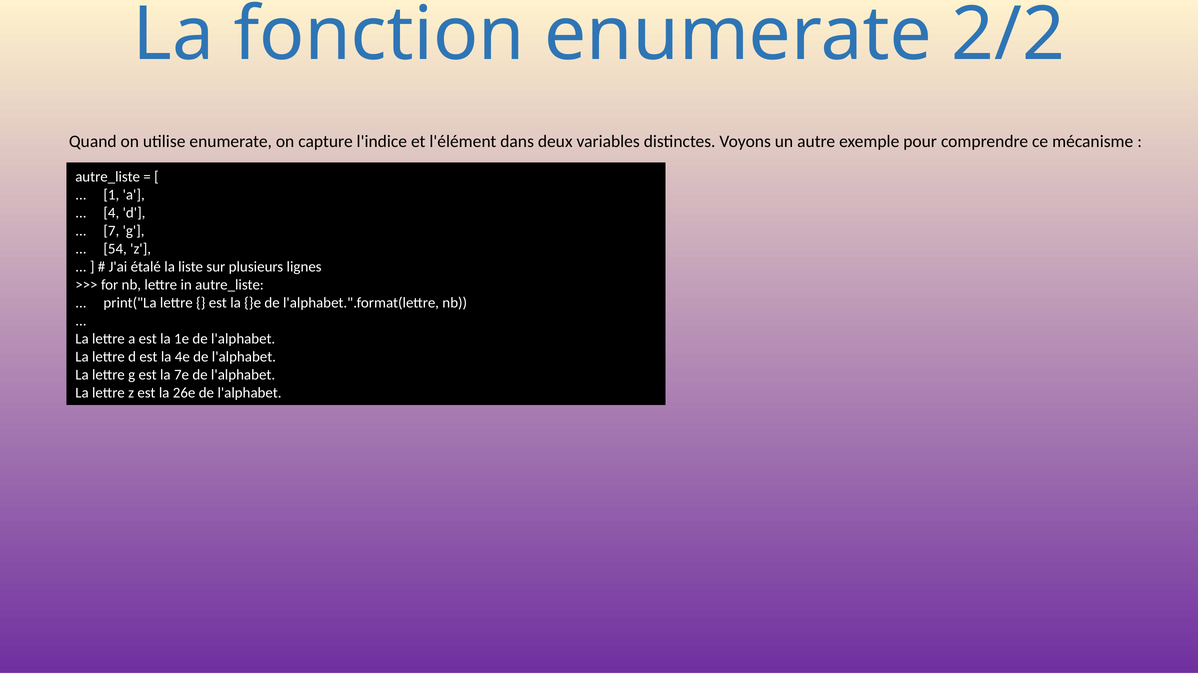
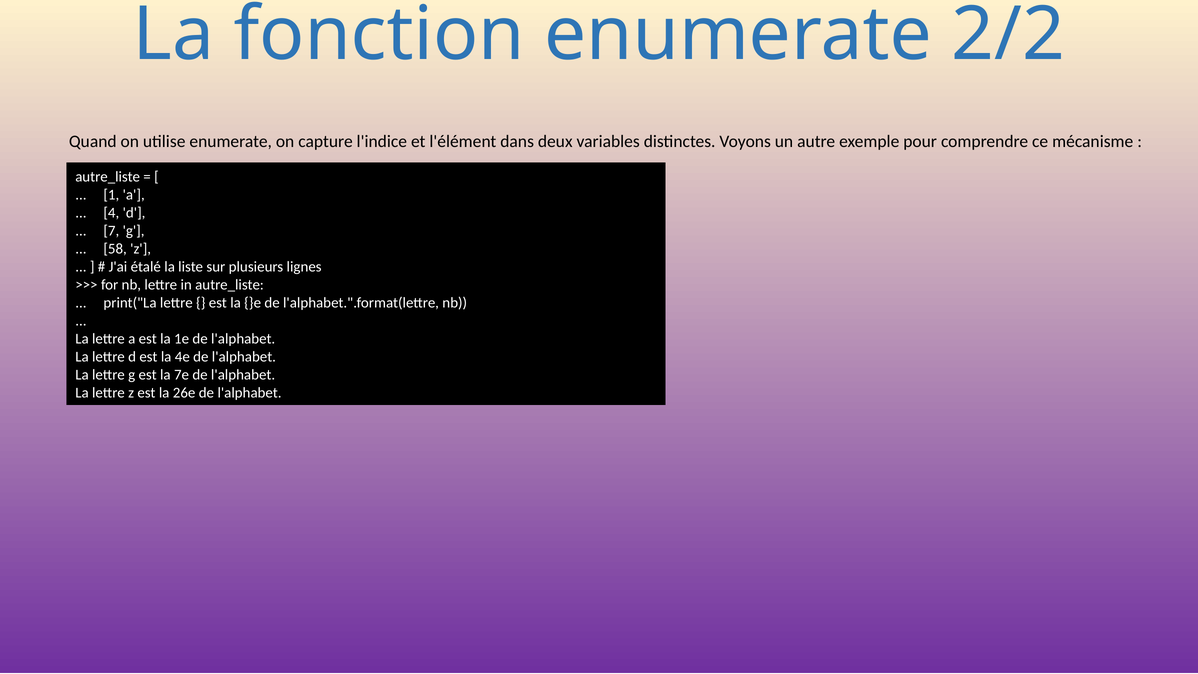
54: 54 -> 58
